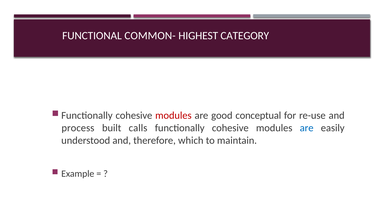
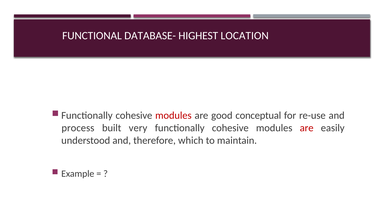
COMMON-: COMMON- -> DATABASE-
CATEGORY: CATEGORY -> LOCATION
calls: calls -> very
are at (307, 128) colour: blue -> red
